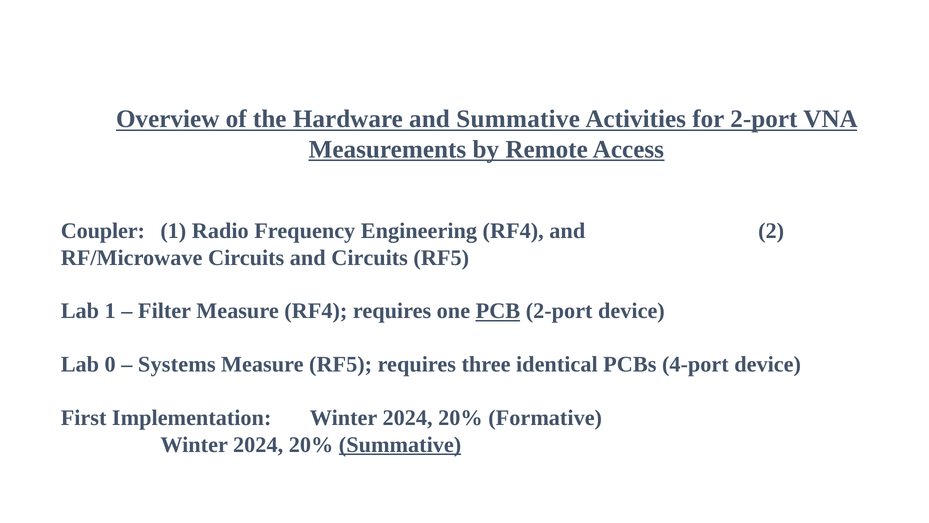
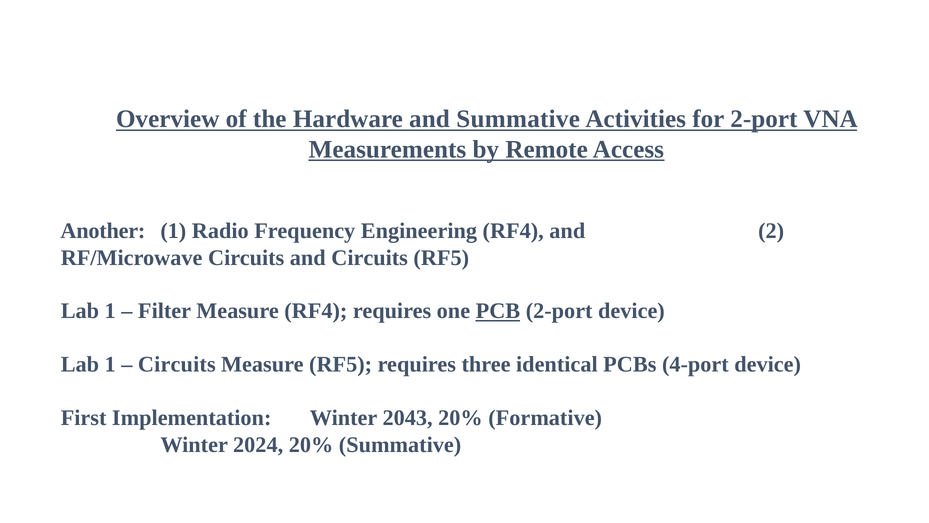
Coupler: Coupler -> Another
0 at (110, 364): 0 -> 1
Systems at (177, 364): Systems -> Circuits
Implementation Winter 2024: 2024 -> 2043
Summative at (400, 444) underline: present -> none
